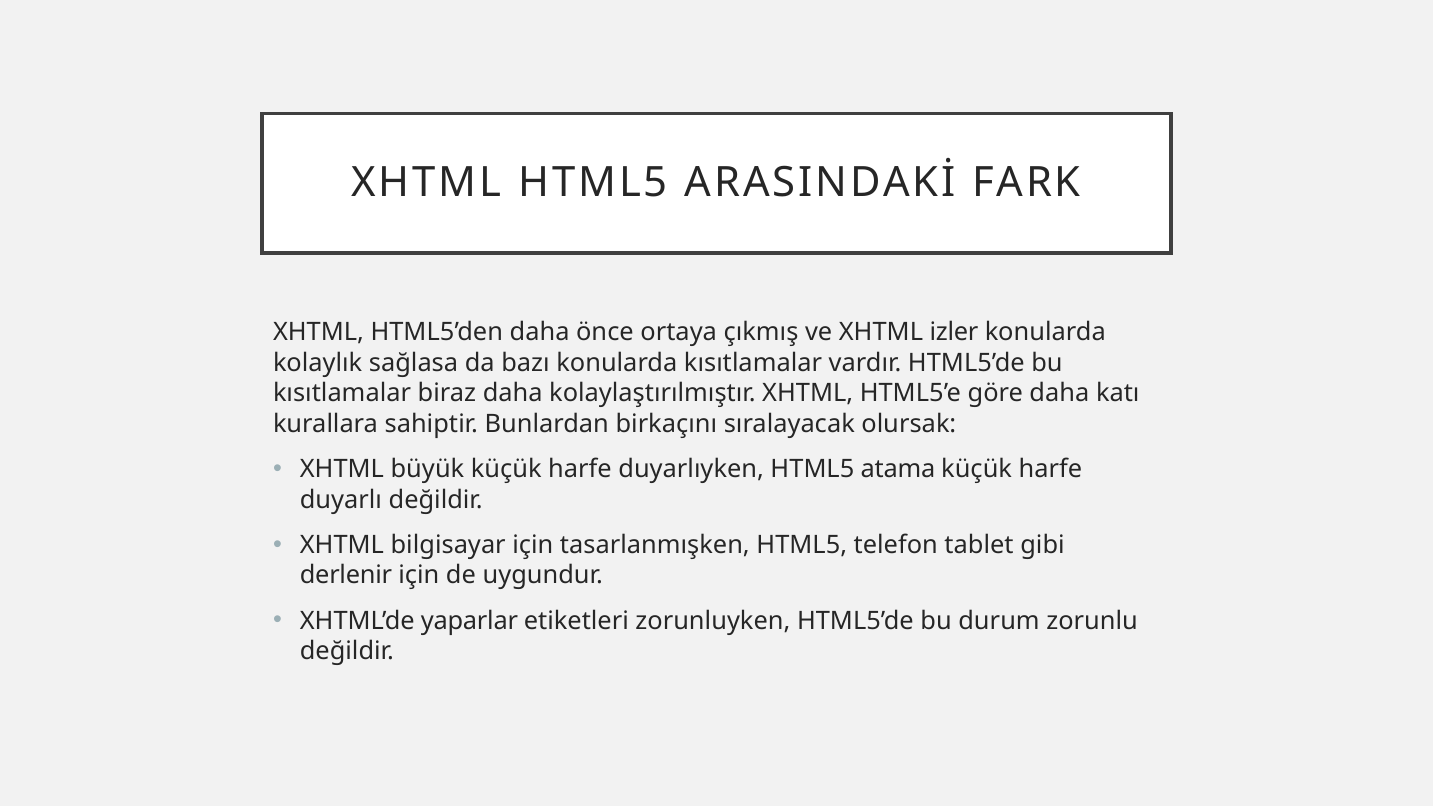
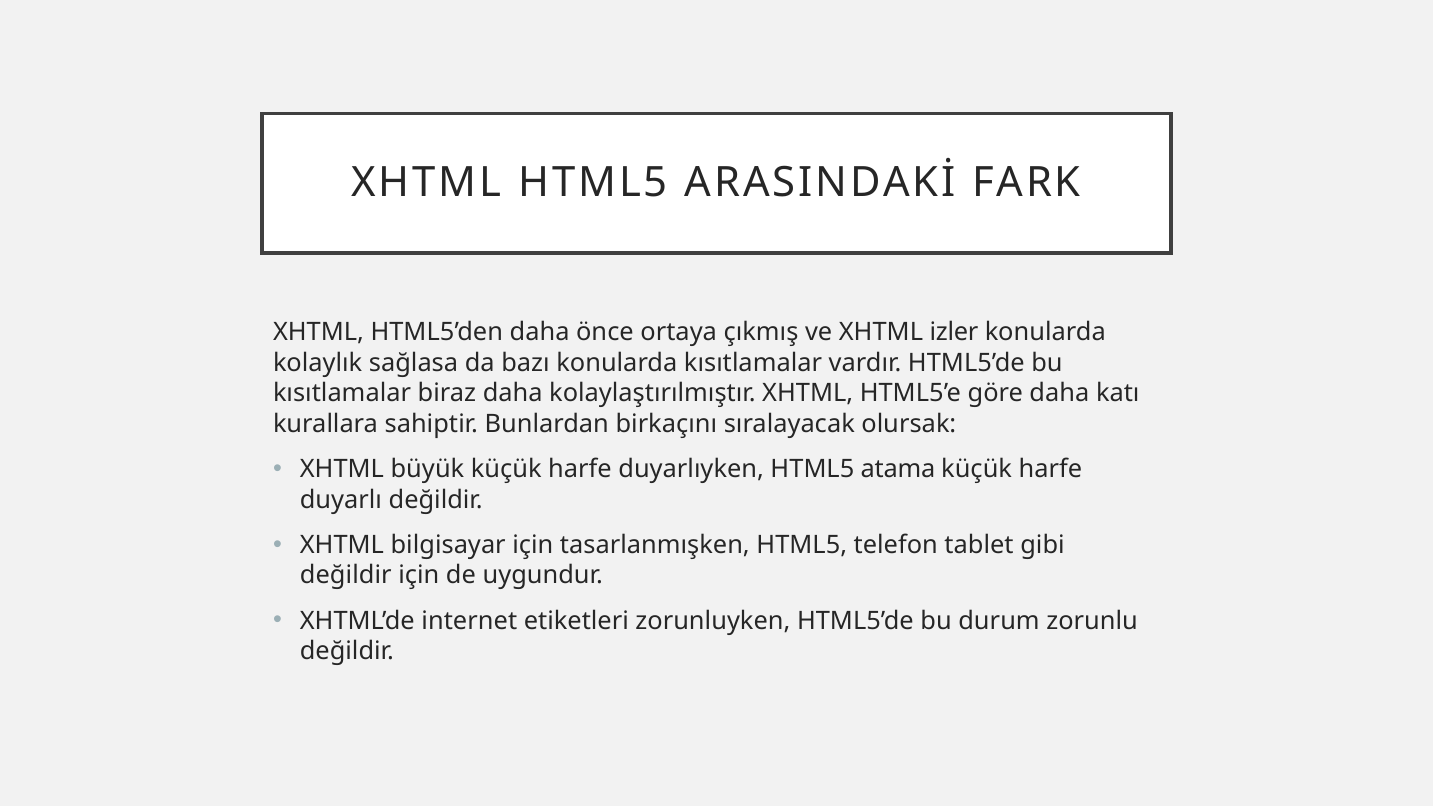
derlenir at (346, 576): derlenir -> değildir
yaparlar: yaparlar -> internet
